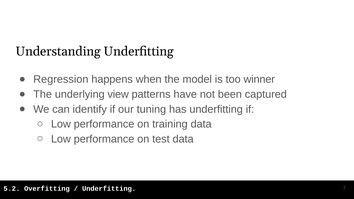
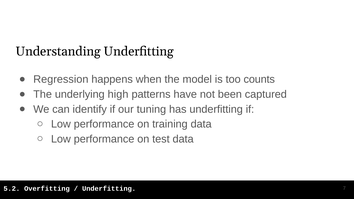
winner: winner -> counts
view: view -> high
